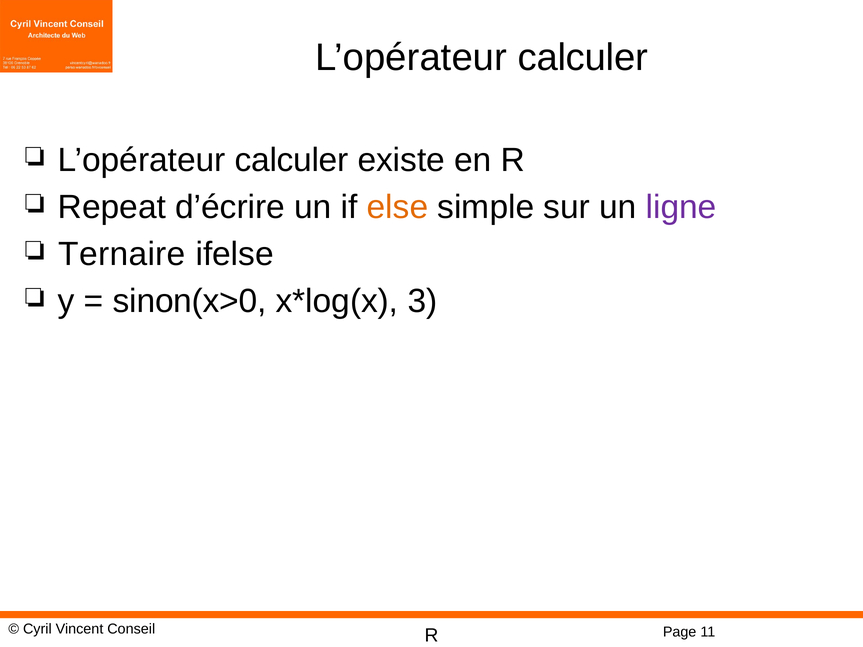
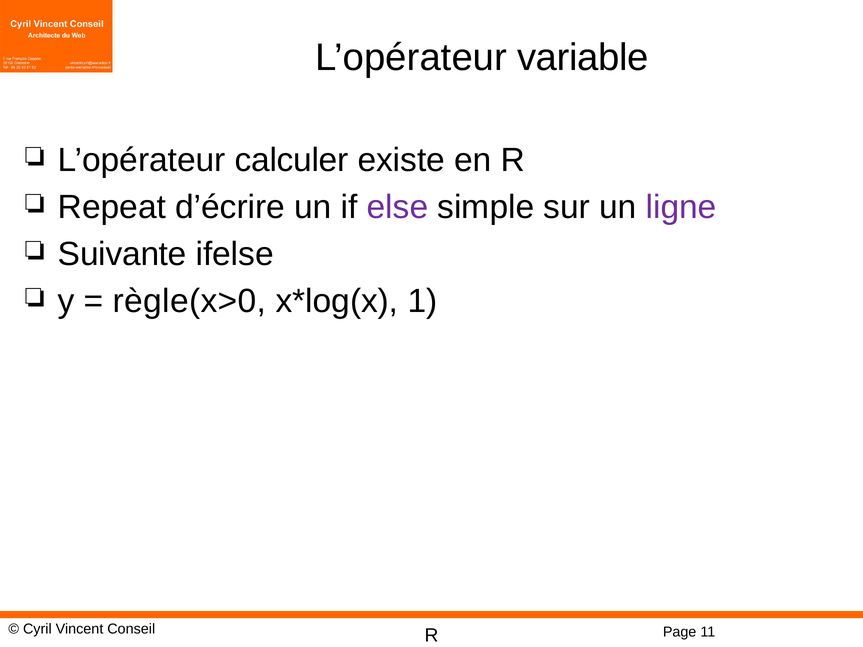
calculer at (583, 58): calculer -> variable
else colour: orange -> purple
Ternaire: Ternaire -> Suivante
sinon(x>0: sinon(x>0 -> règle(x>0
3: 3 -> 1
